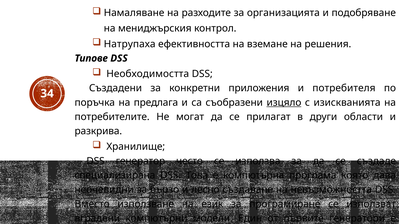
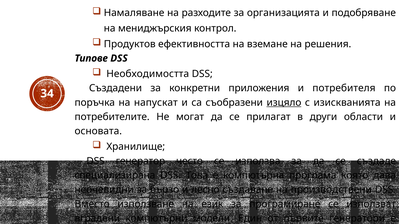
Натрупаха: Натрупаха -> Продуктов
предлага: предлага -> напускат
разкрива: разкрива -> основата
DSS at (171, 176) underline: present -> none
невъзможността: невъзможността -> производствени
